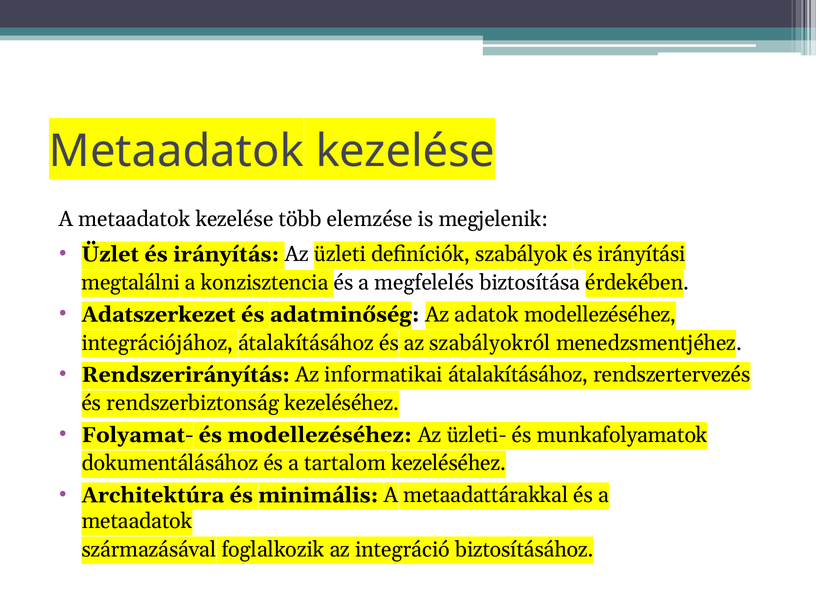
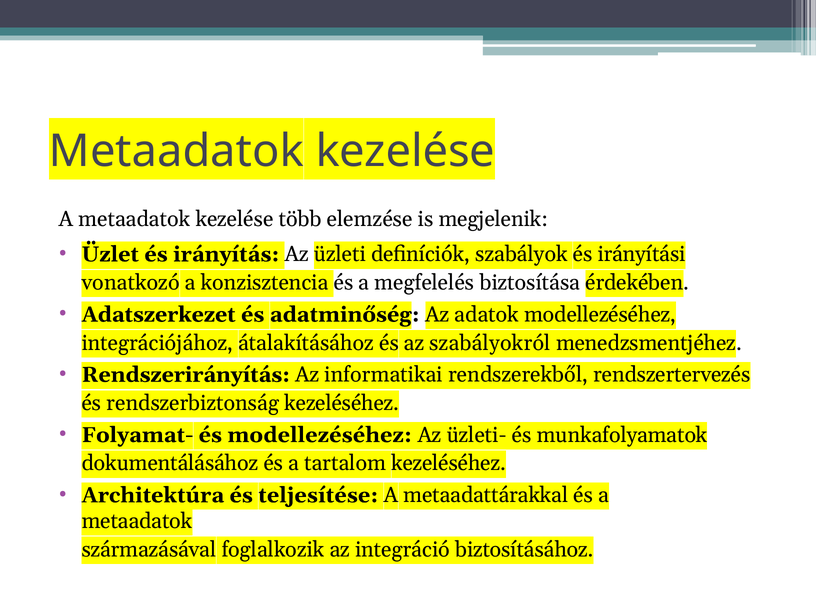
megtalálni: megtalálni -> vonatkozó
informatikai átalakításához: átalakításához -> rendszerekből
minimális: minimális -> teljesítése
